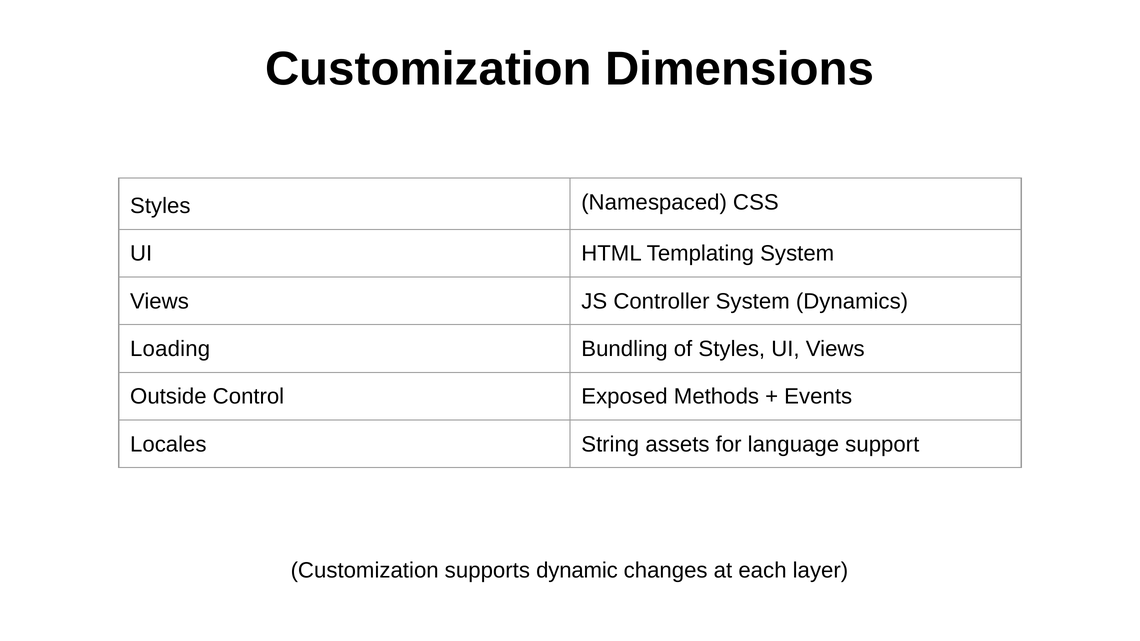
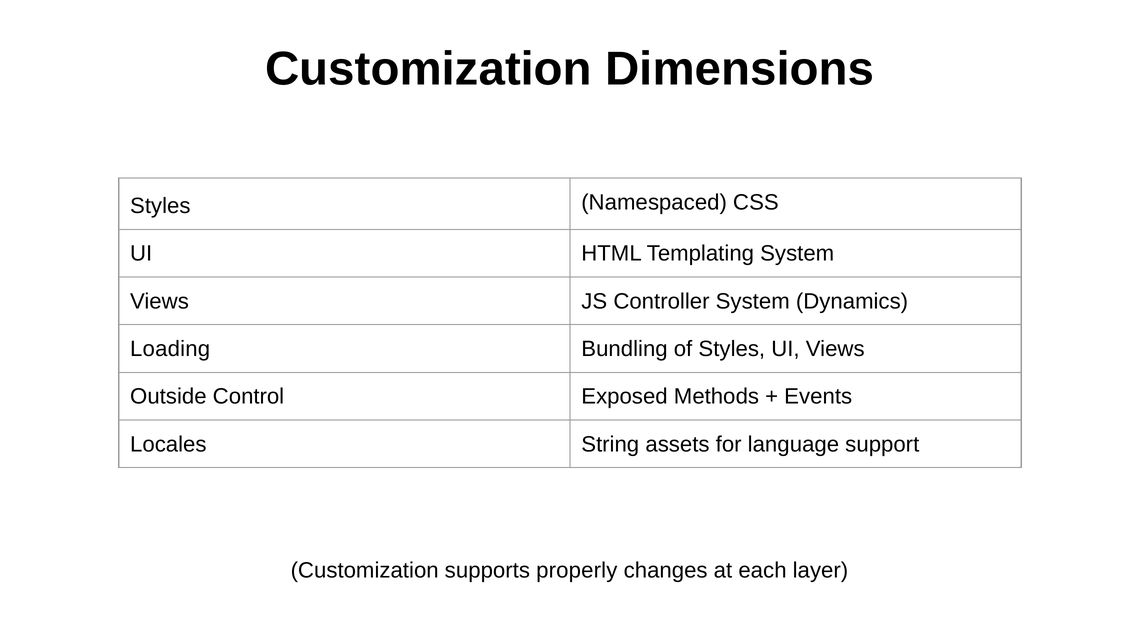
dynamic: dynamic -> properly
